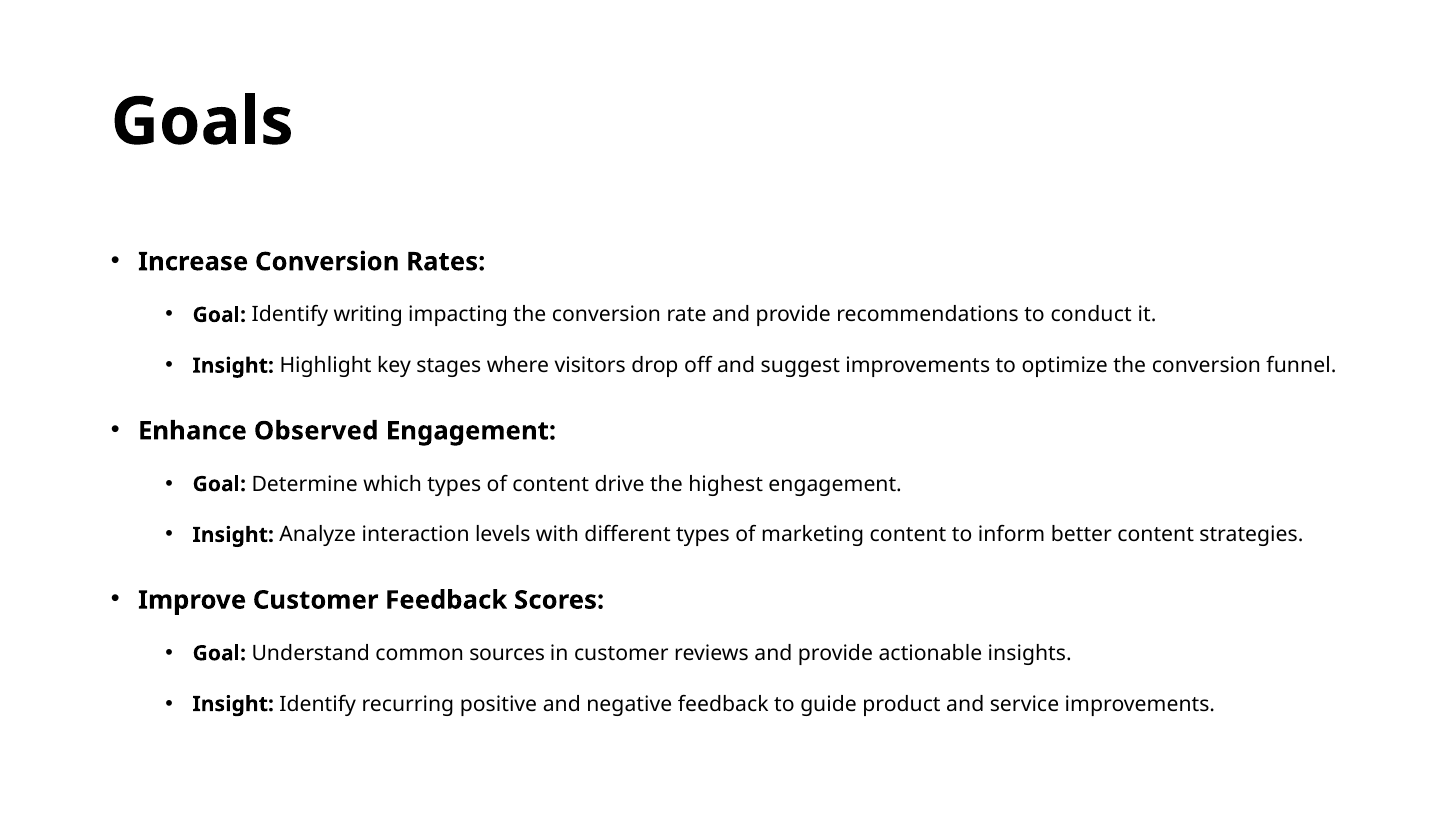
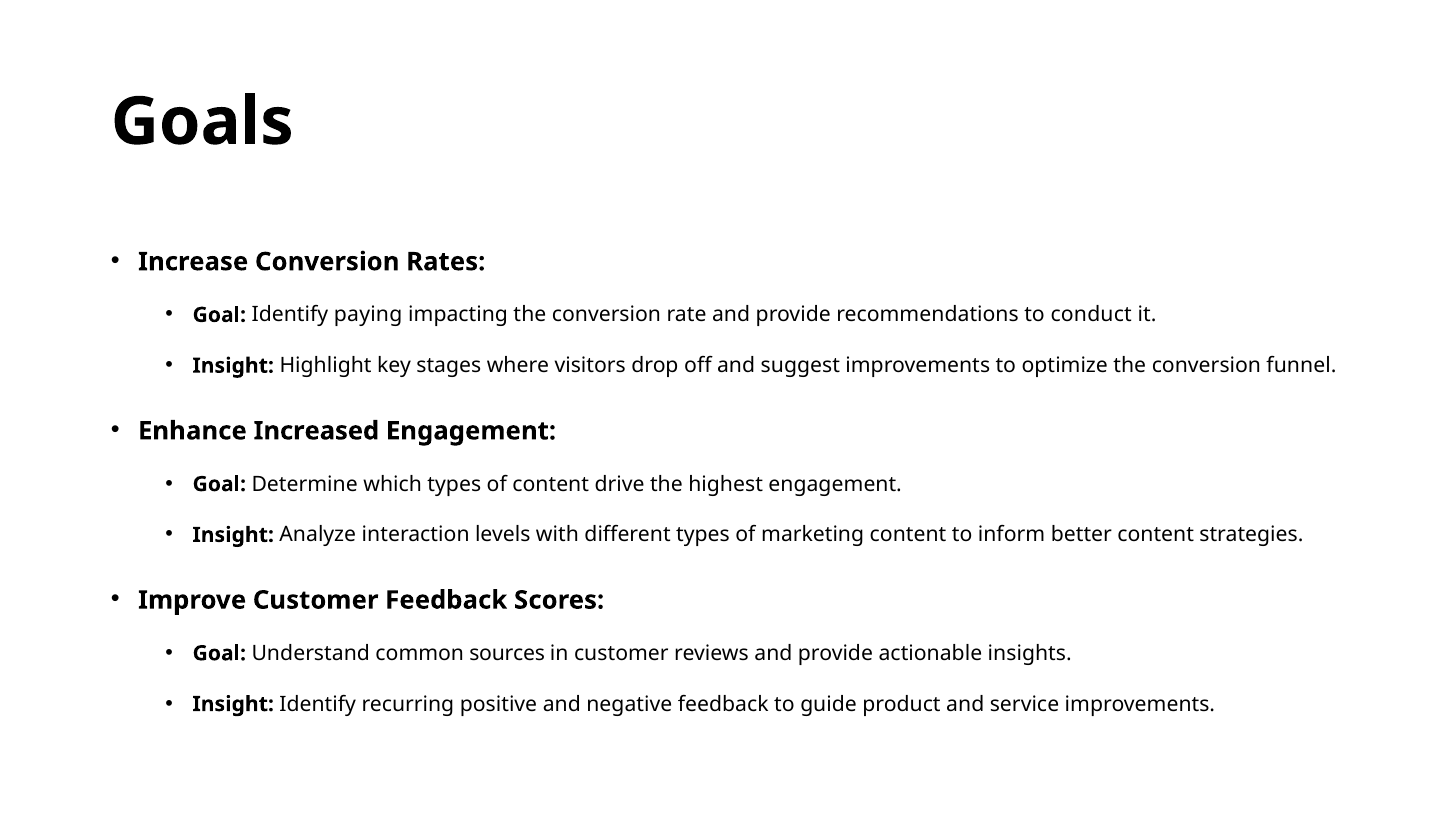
writing: writing -> paying
Observed: Observed -> Increased
